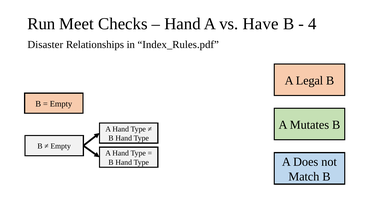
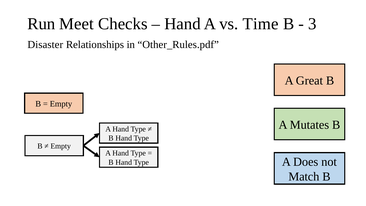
Have: Have -> Time
4: 4 -> 3
Index_Rules.pdf: Index_Rules.pdf -> Other_Rules.pdf
Legal: Legal -> Great
